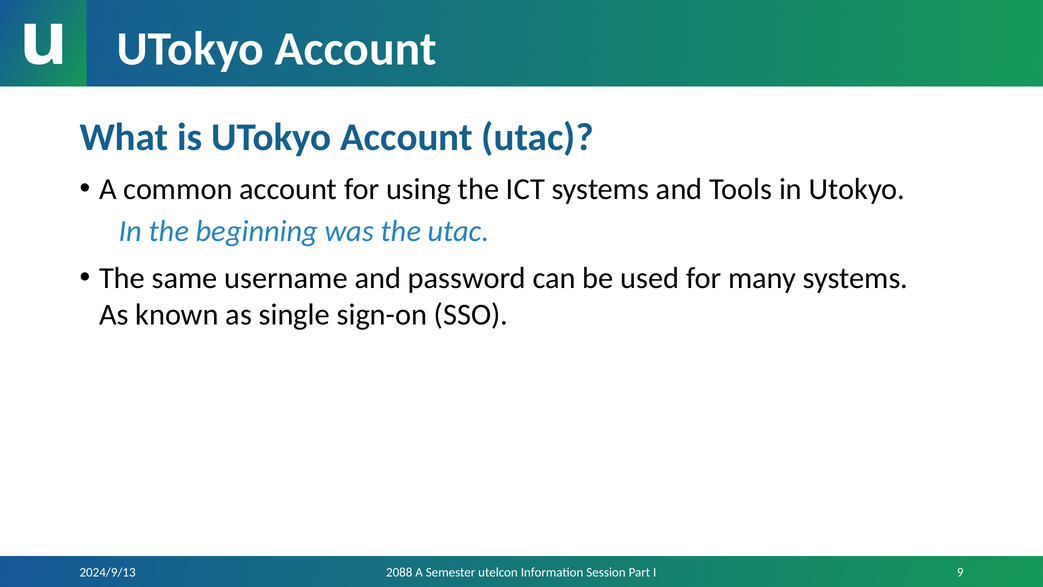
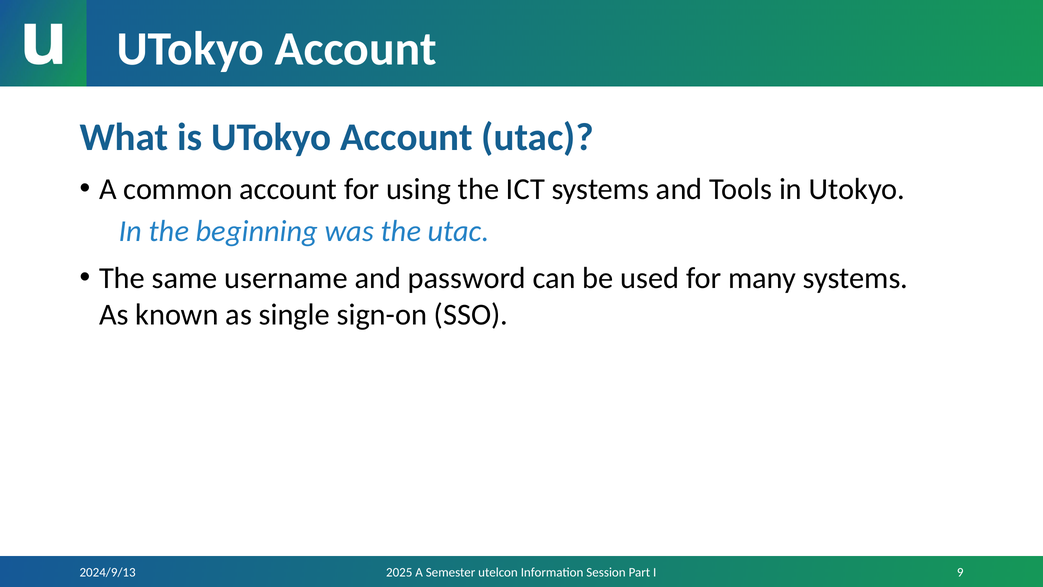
2088: 2088 -> 2025
